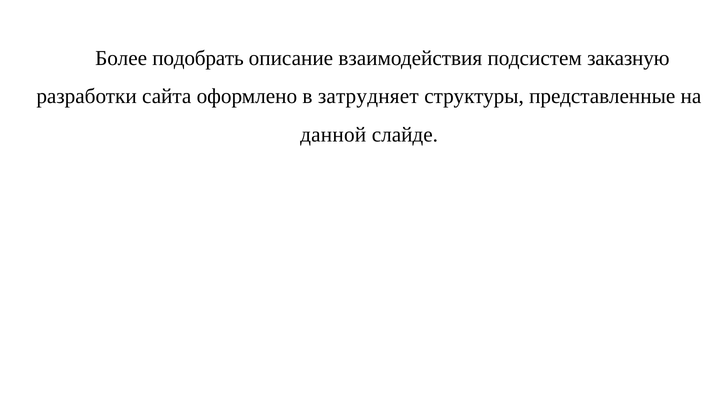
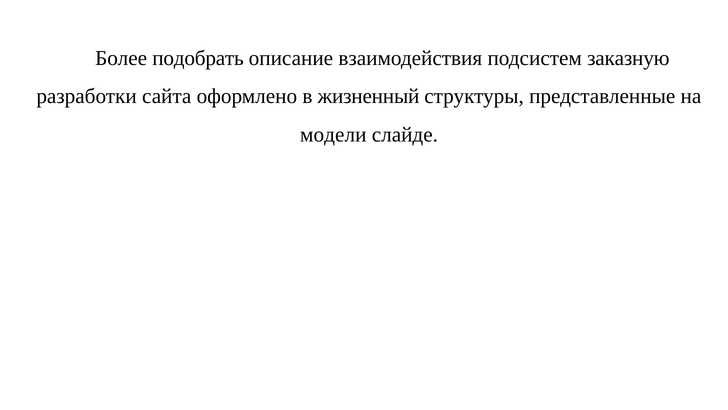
затрудняет: затрудняет -> жизненный
данной: данной -> модели
